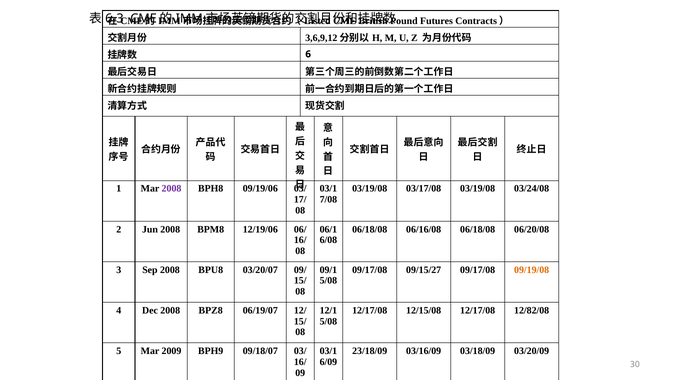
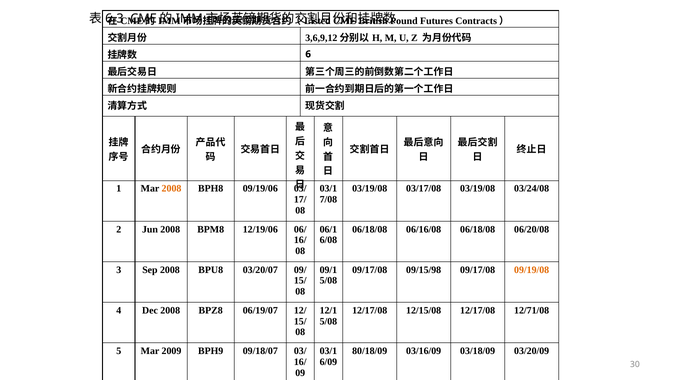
2008 at (171, 189) colour: purple -> orange
09/15/27: 09/15/27 -> 09/15/98
12/82/08: 12/82/08 -> 12/71/08
23/18/09: 23/18/09 -> 80/18/09
